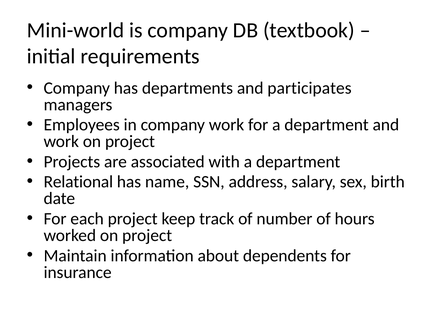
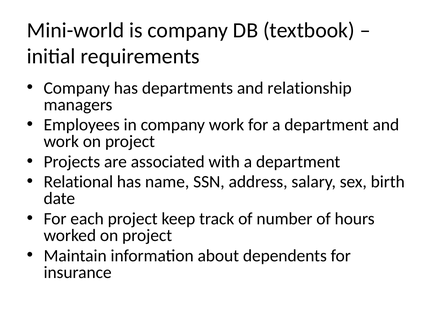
participates: participates -> relationship
